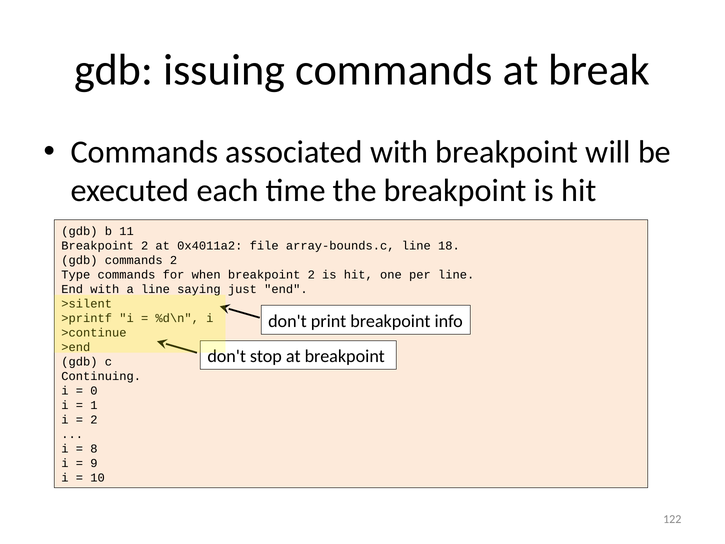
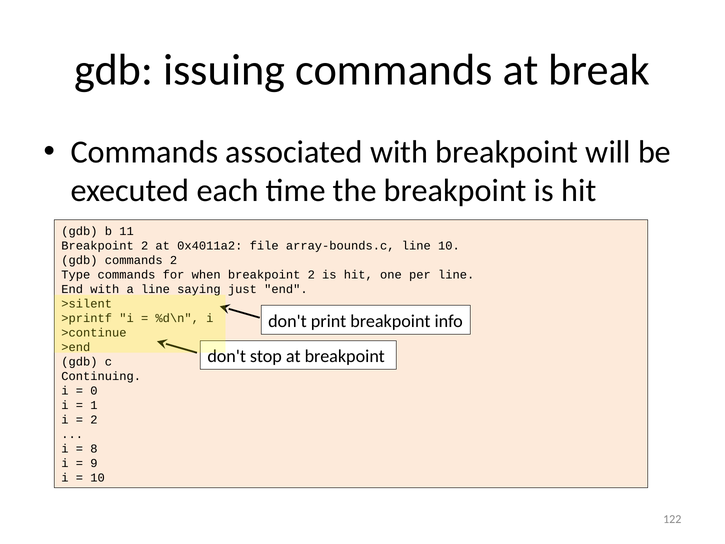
line 18: 18 -> 10
